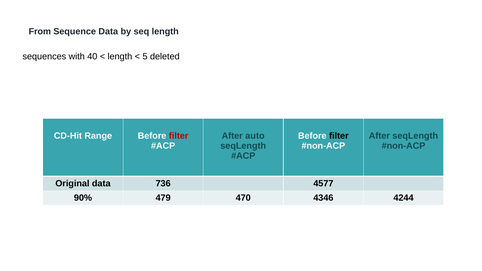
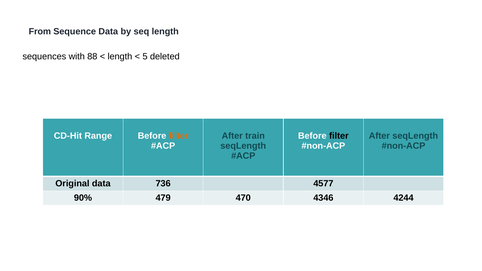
40: 40 -> 88
filter at (179, 136) colour: red -> orange
auto: auto -> train
